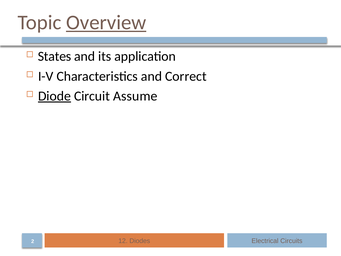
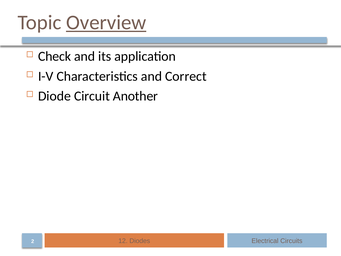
States: States -> Check
Diode underline: present -> none
Assume: Assume -> Another
